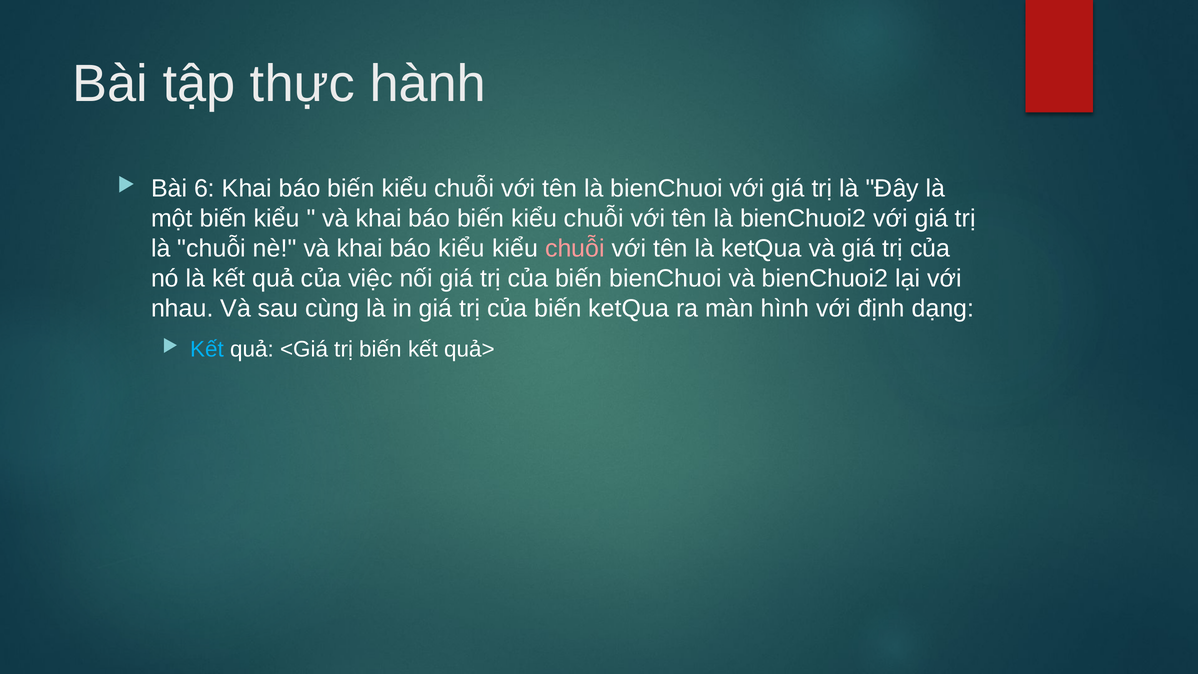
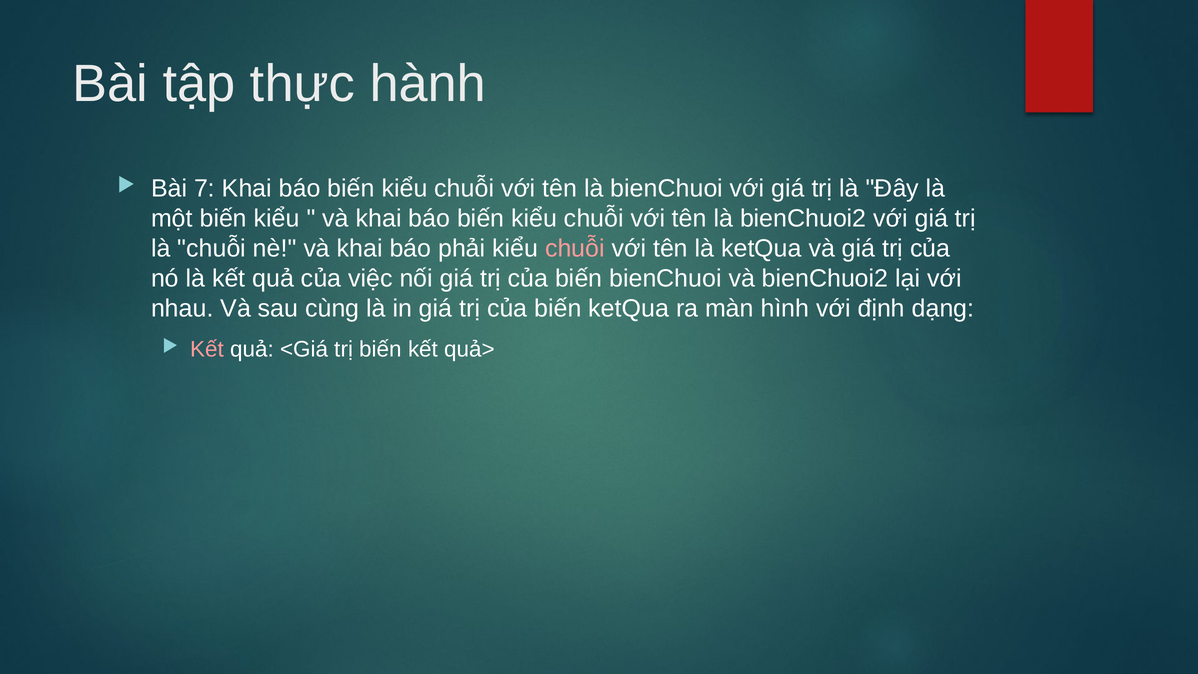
6: 6 -> 7
báo kiểu: kiểu -> phải
Kết at (207, 349) colour: light blue -> pink
